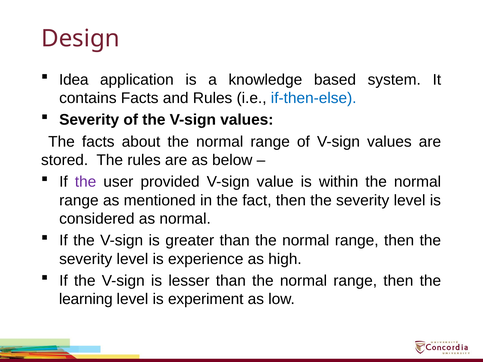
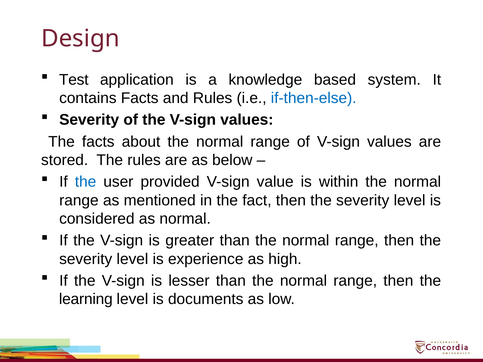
Idea: Idea -> Test
the at (86, 182) colour: purple -> blue
experiment: experiment -> documents
